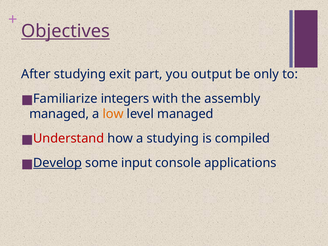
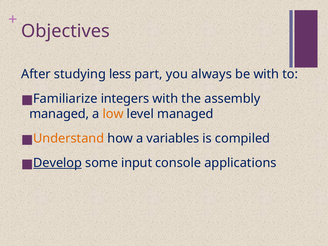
Objectives underline: present -> none
exit: exit -> less
output: output -> always
be only: only -> with
Understand colour: red -> orange
a studying: studying -> variables
